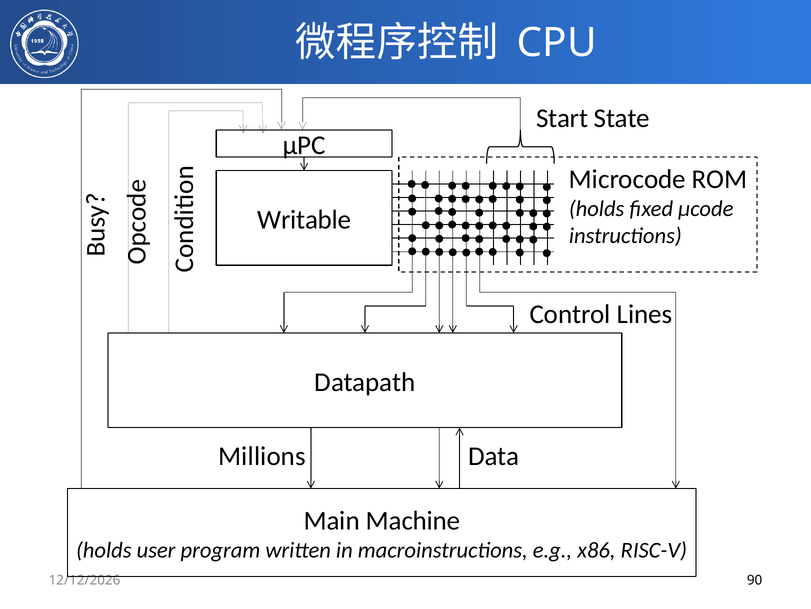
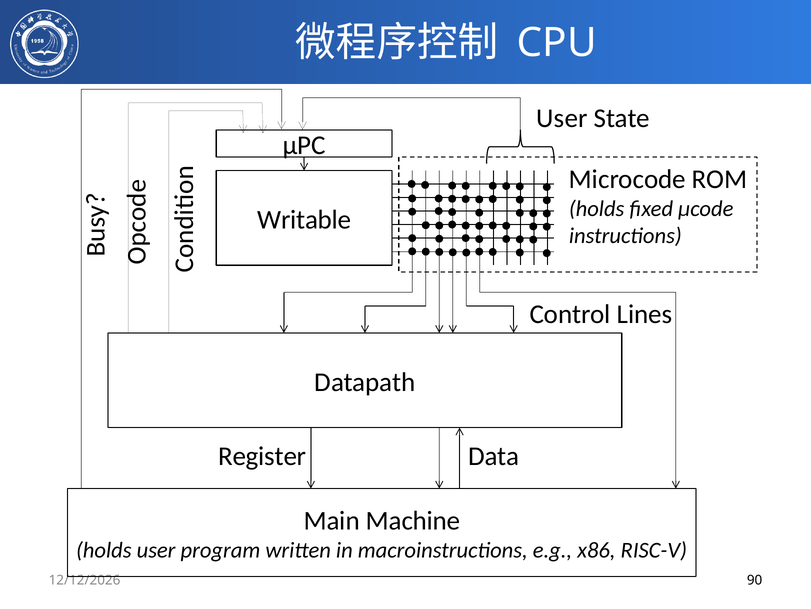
Start at (562, 118): Start -> User
Millions: Millions -> Register
